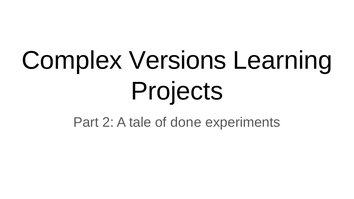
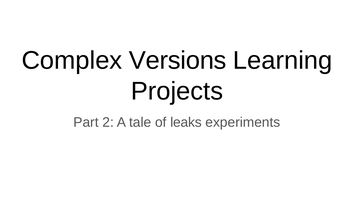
done: done -> leaks
